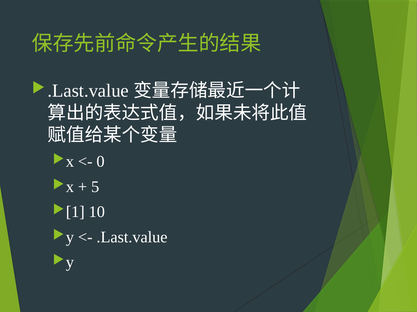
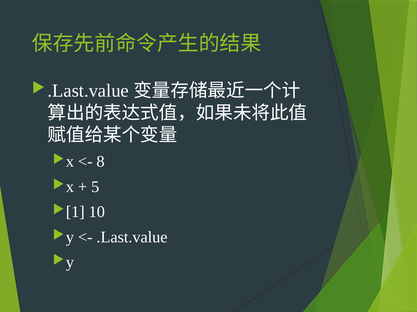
0: 0 -> 8
